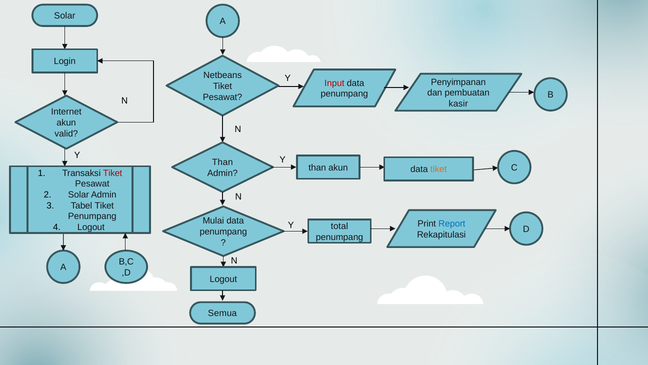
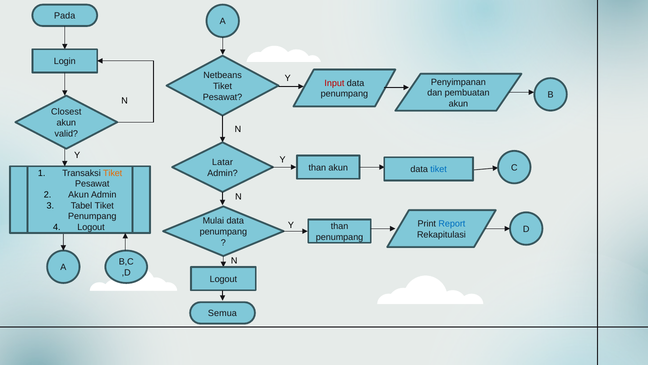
Solar at (65, 16): Solar -> Pada
kasir at (458, 104): kasir -> akun
Internet: Internet -> Closest
Than at (223, 162): Than -> Latar
tiket at (439, 169) colour: orange -> blue
Tiket at (113, 173) colour: red -> orange
Solar at (79, 195): Solar -> Akun
total at (339, 226): total -> than
